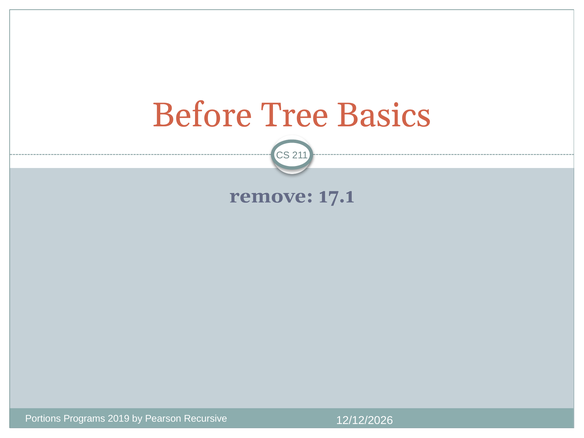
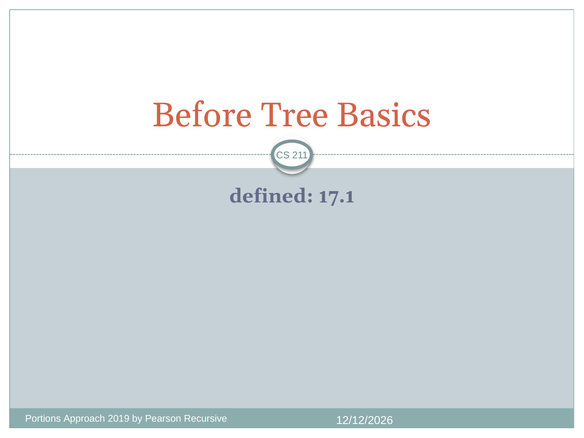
remove: remove -> defined
Programs: Programs -> Approach
